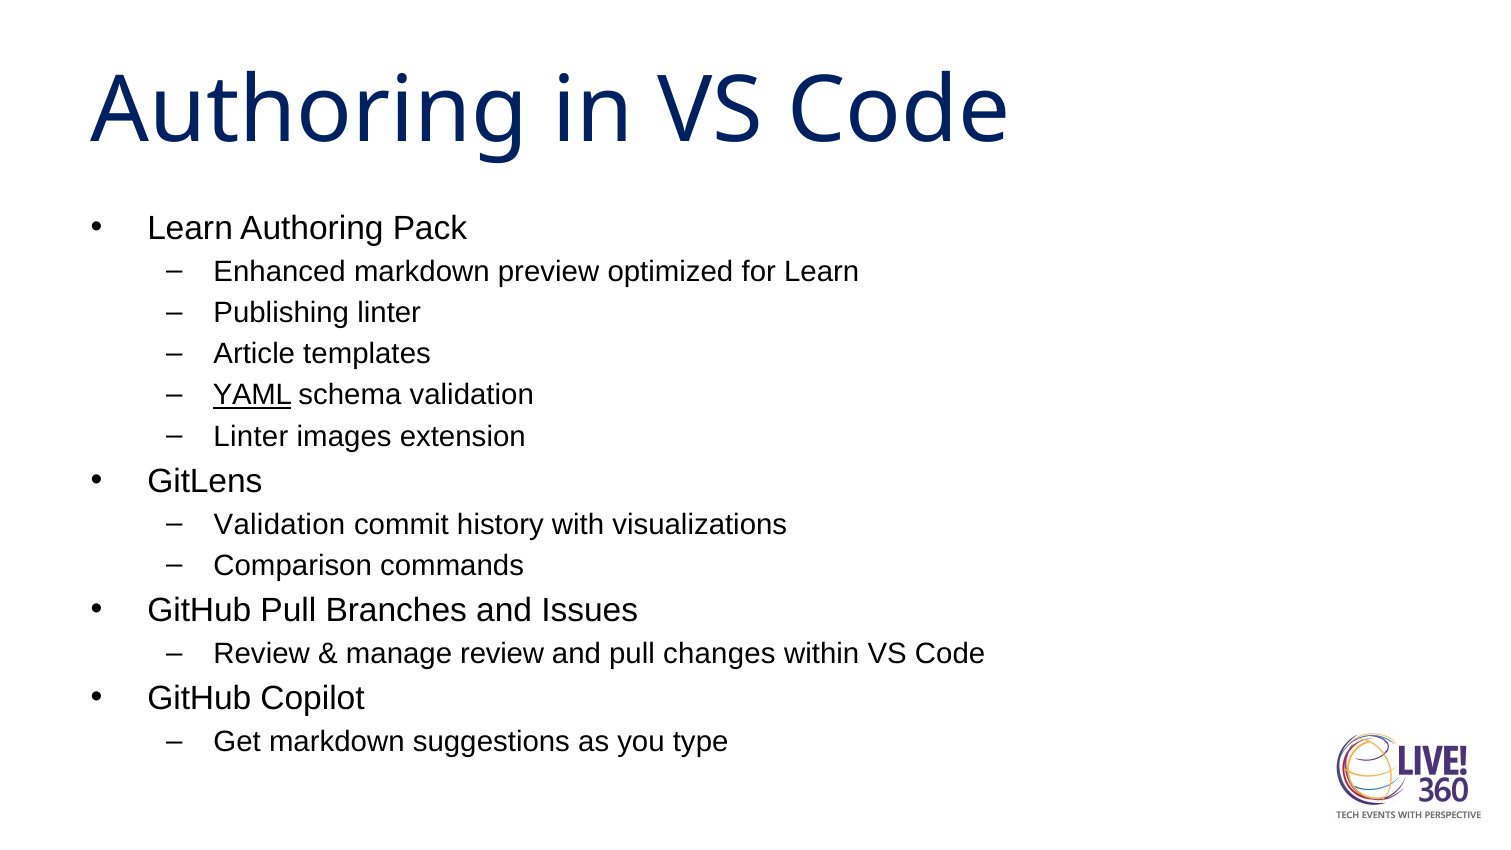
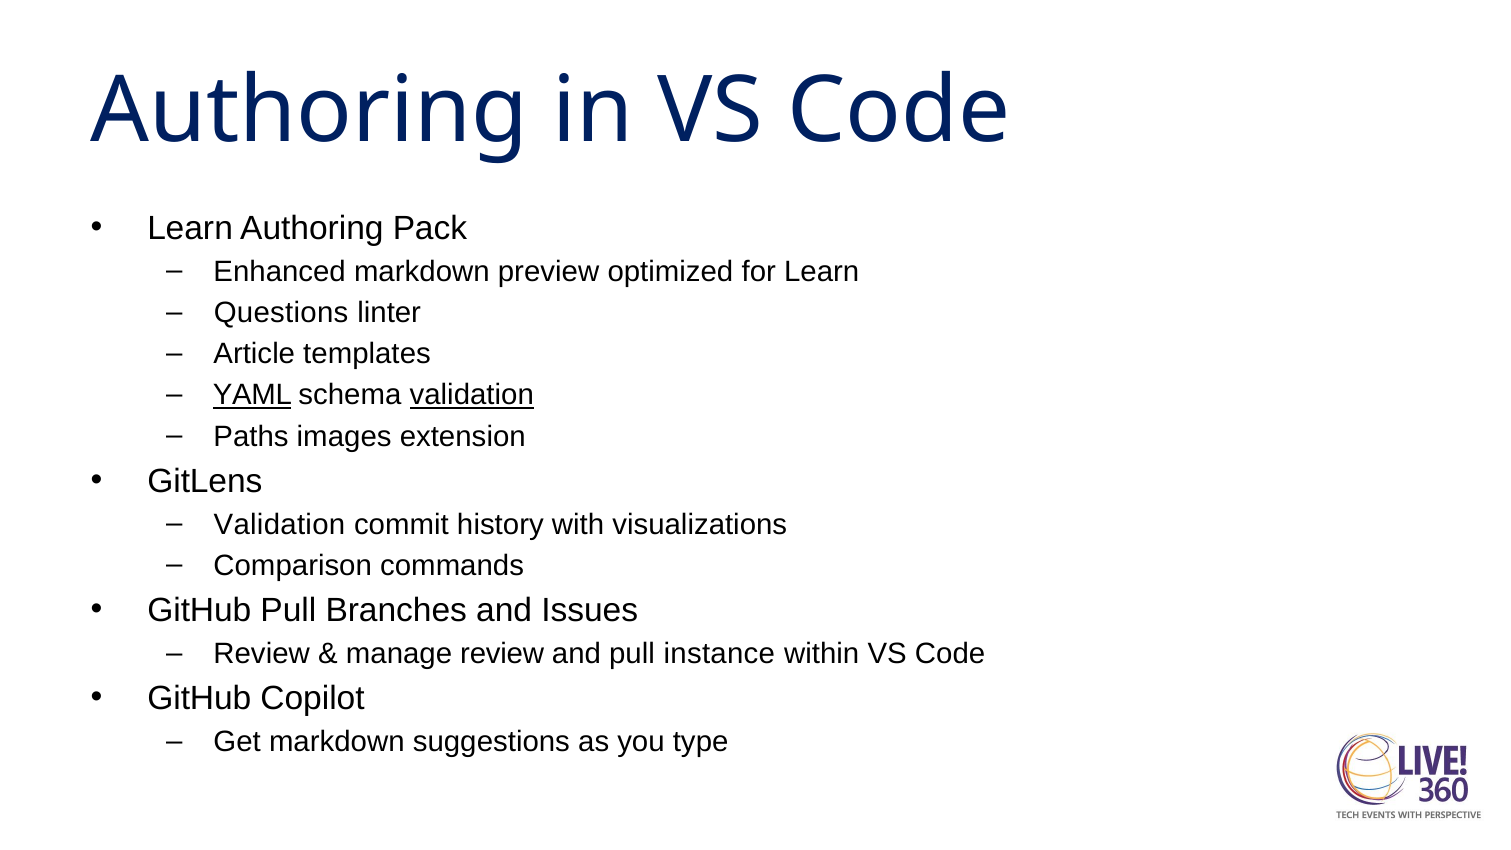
Publishing: Publishing -> Questions
validation at (472, 395) underline: none -> present
Linter at (251, 436): Linter -> Paths
changes: changes -> instance
